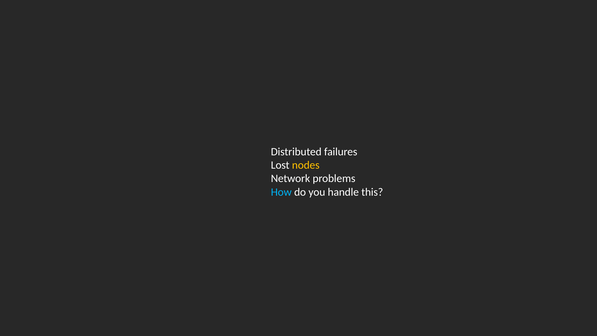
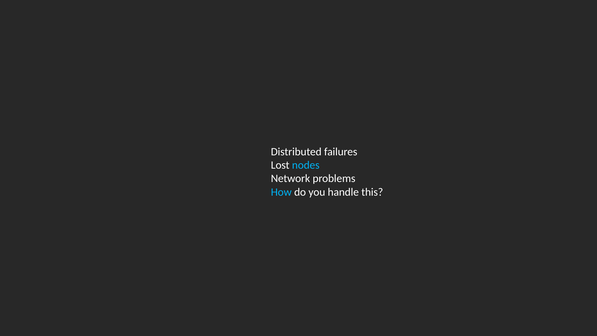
nodes colour: yellow -> light blue
